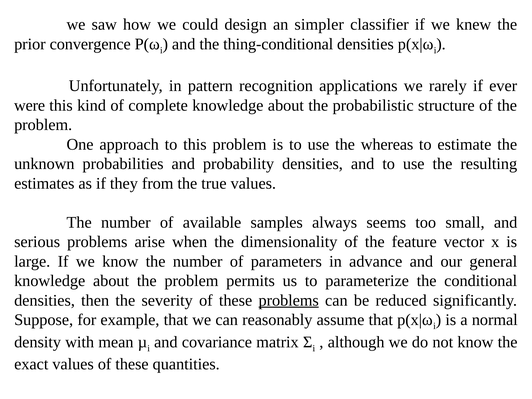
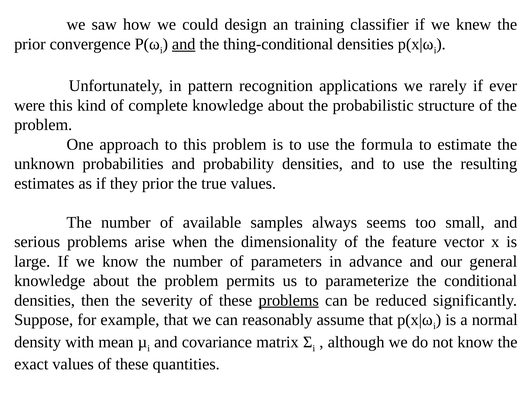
simpler: simpler -> training
and at (184, 44) underline: none -> present
whereas: whereas -> formula
they from: from -> prior
